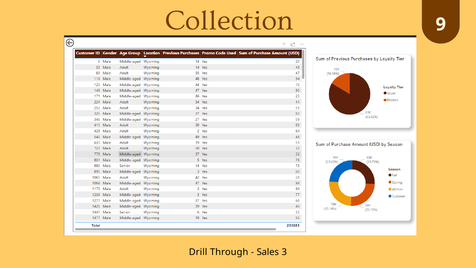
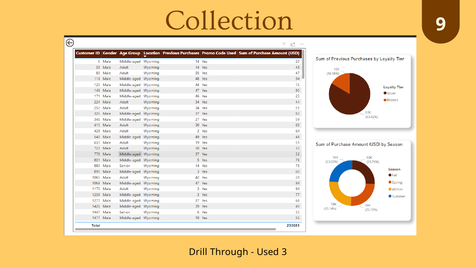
Sales: Sales -> Used
